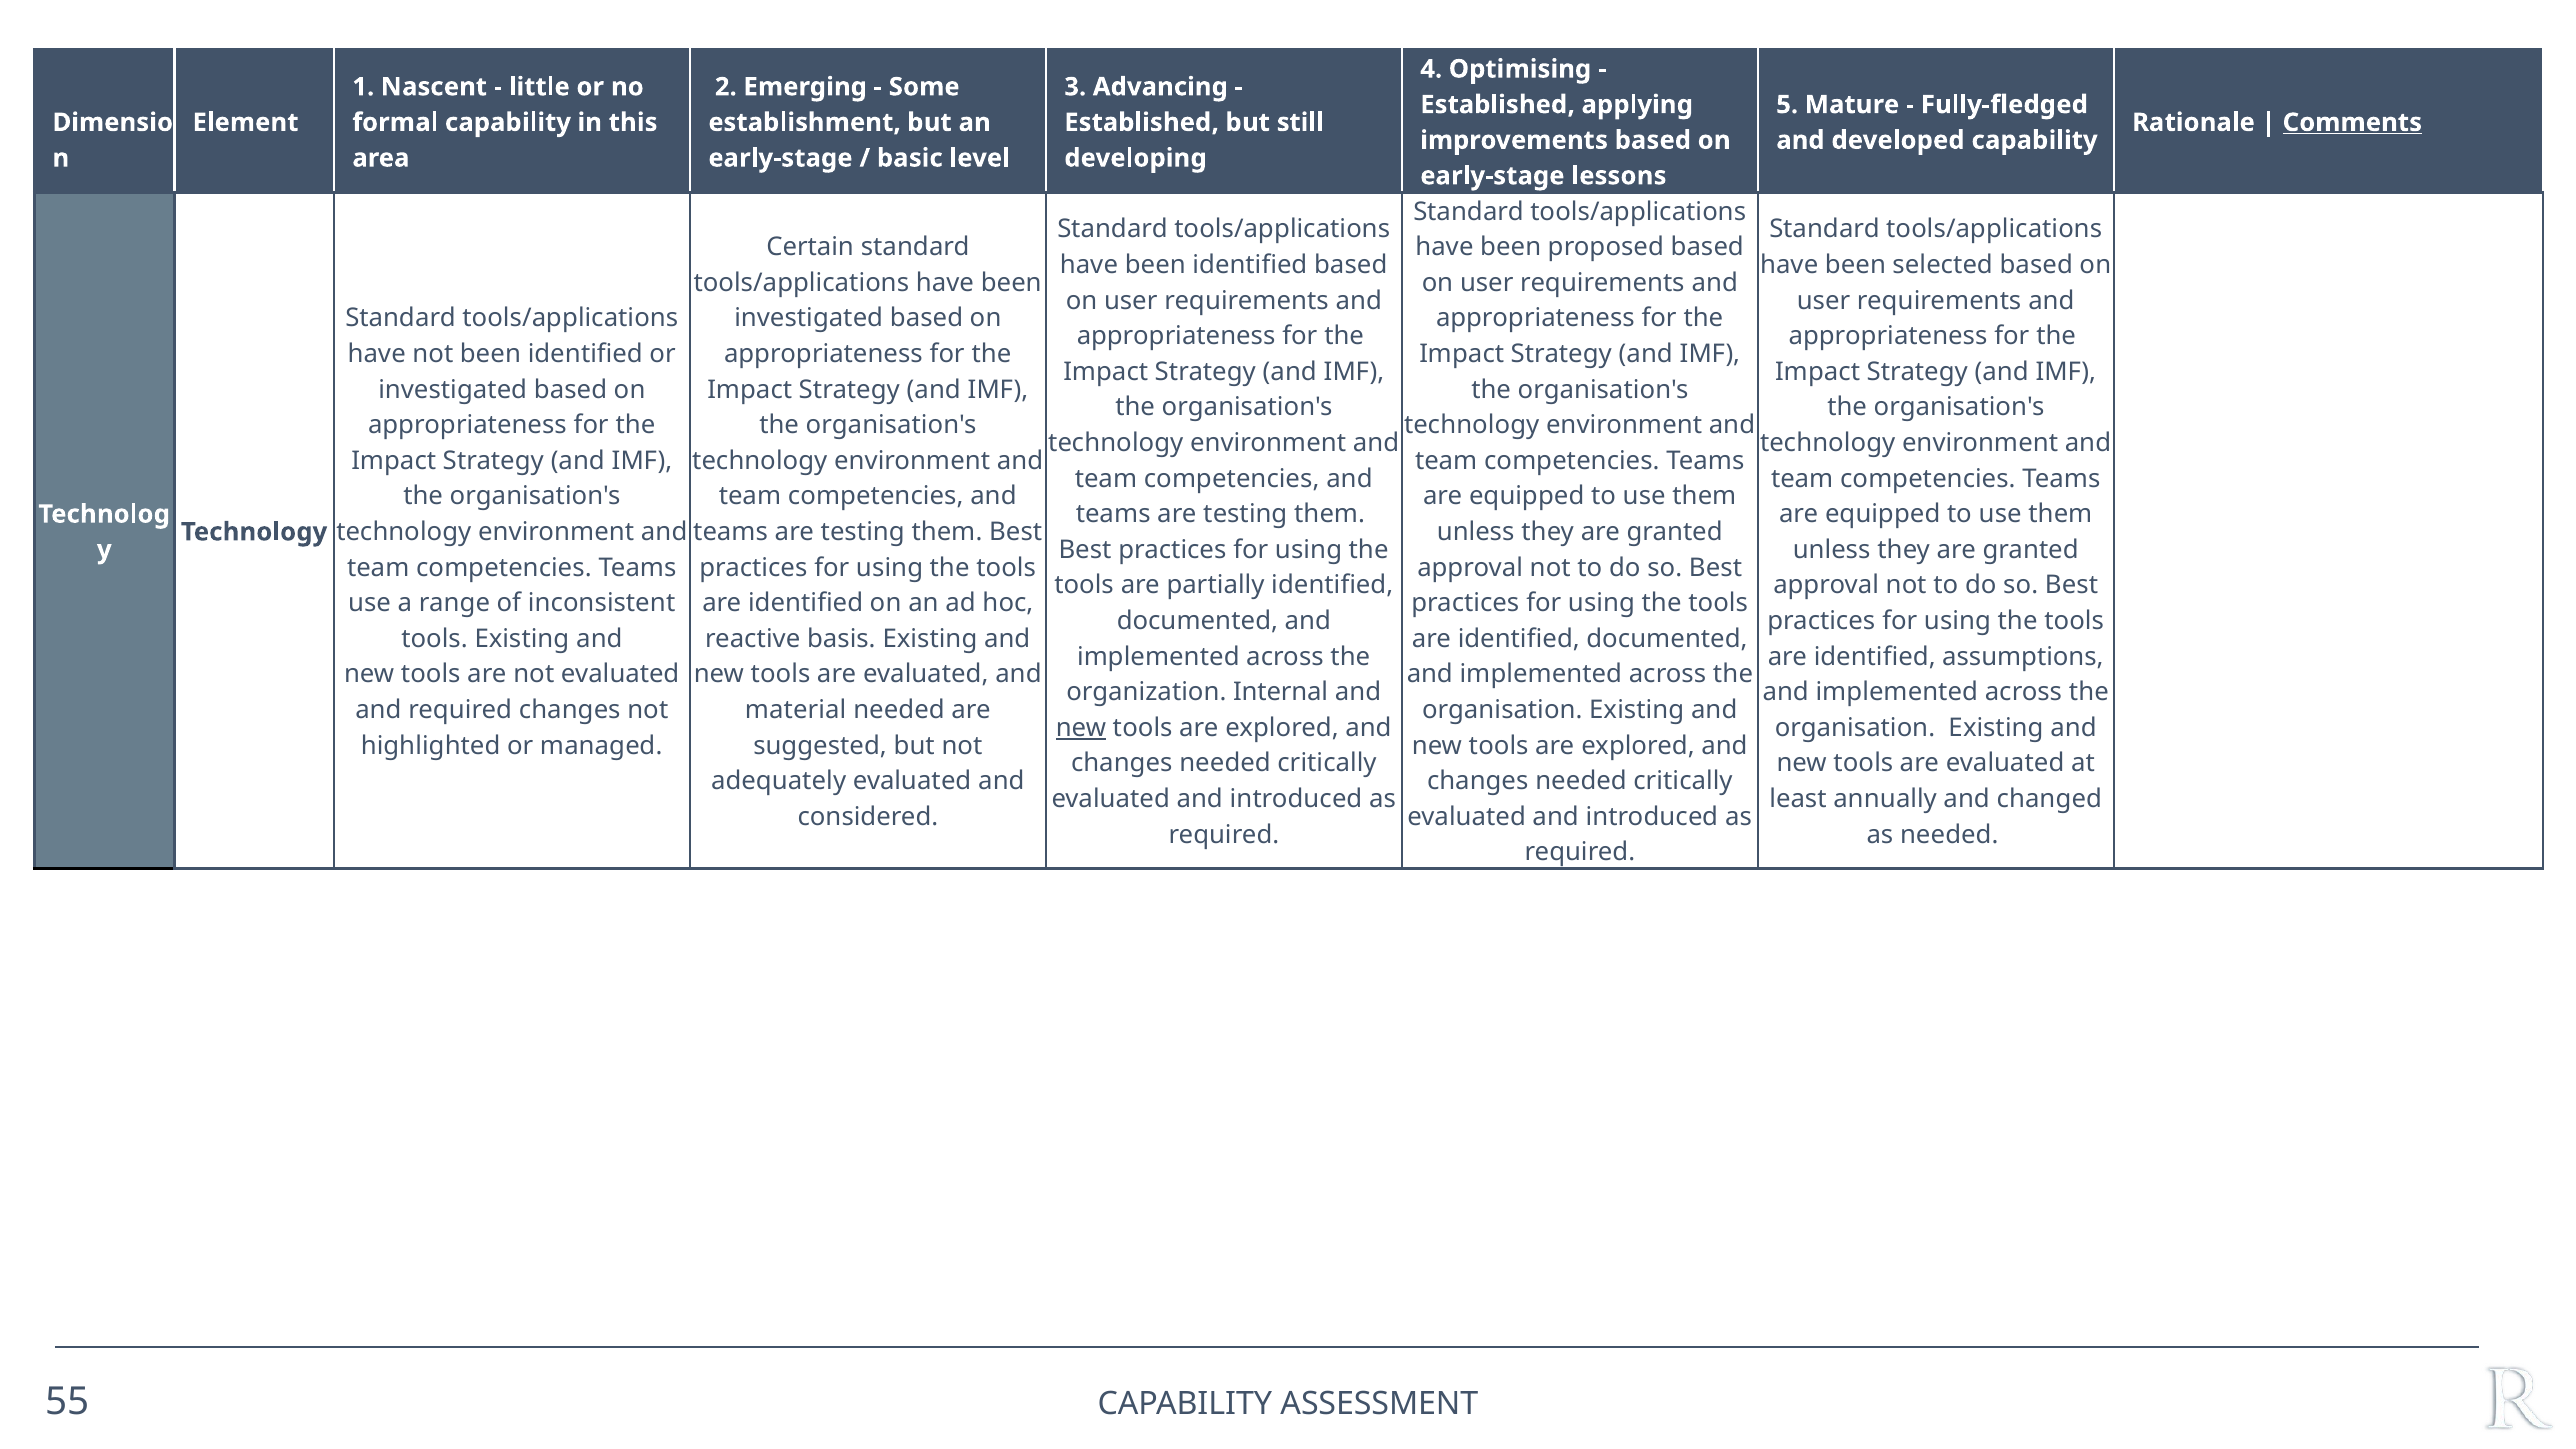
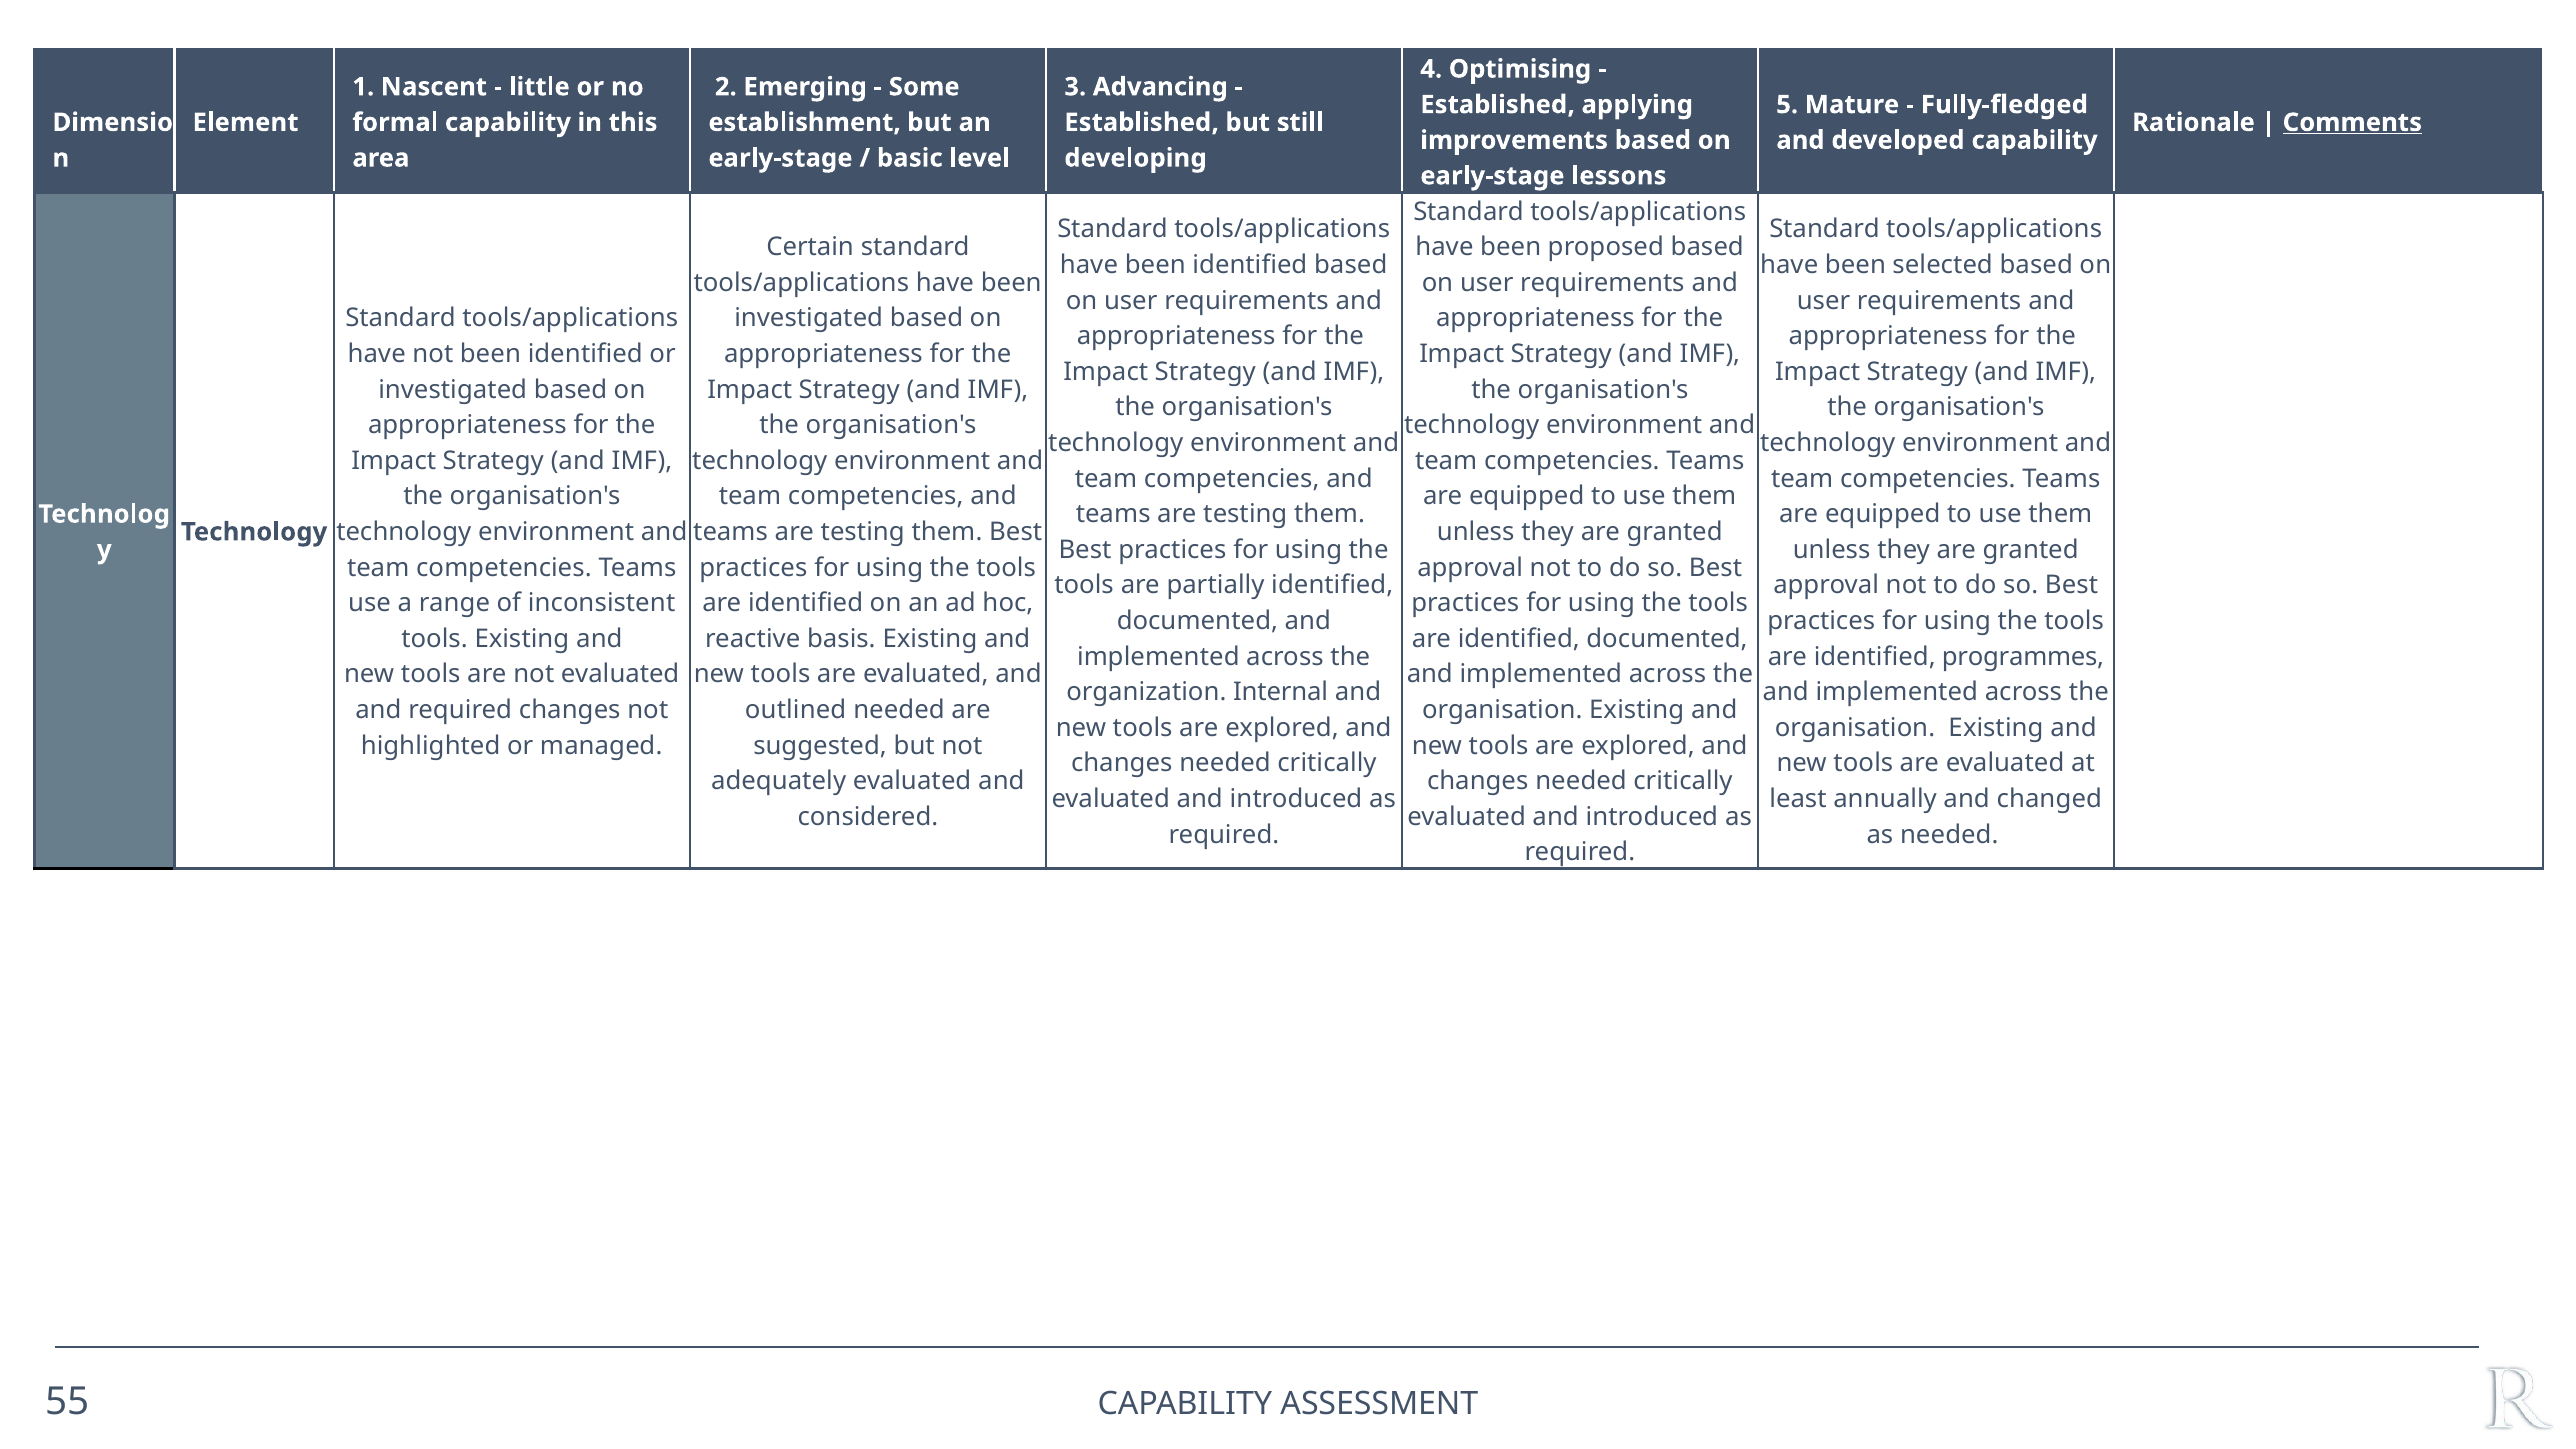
assumptions: assumptions -> programmes
material: material -> outlined
new at (1081, 728) underline: present -> none
